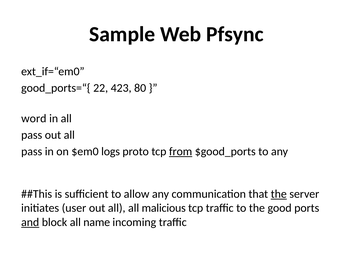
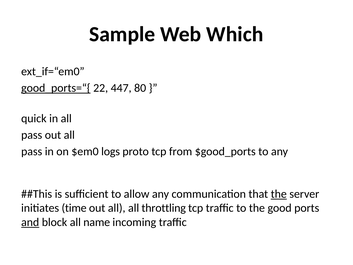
Pfsync: Pfsync -> Which
good_ports=“{ underline: none -> present
423: 423 -> 447
word: word -> quick
from underline: present -> none
user: user -> time
malicious: malicious -> throttling
